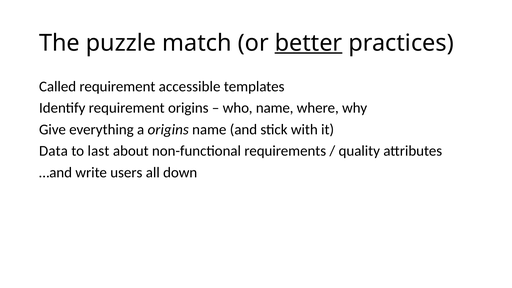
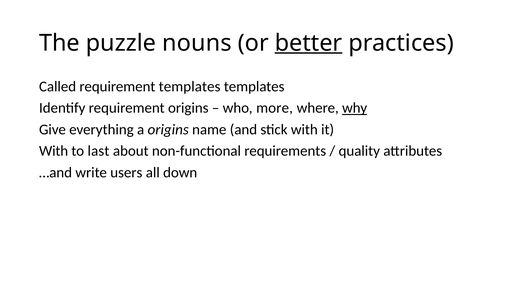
match: match -> nouns
requirement accessible: accessible -> templates
who name: name -> more
why underline: none -> present
Data at (53, 151): Data -> With
